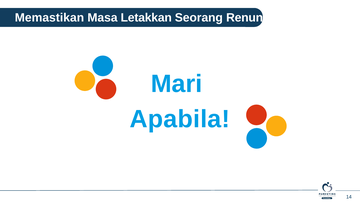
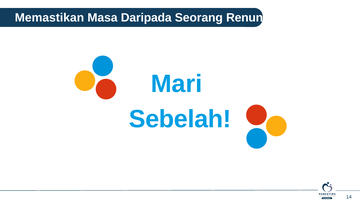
Letakkan: Letakkan -> Daripada
Apabila: Apabila -> Sebelah
